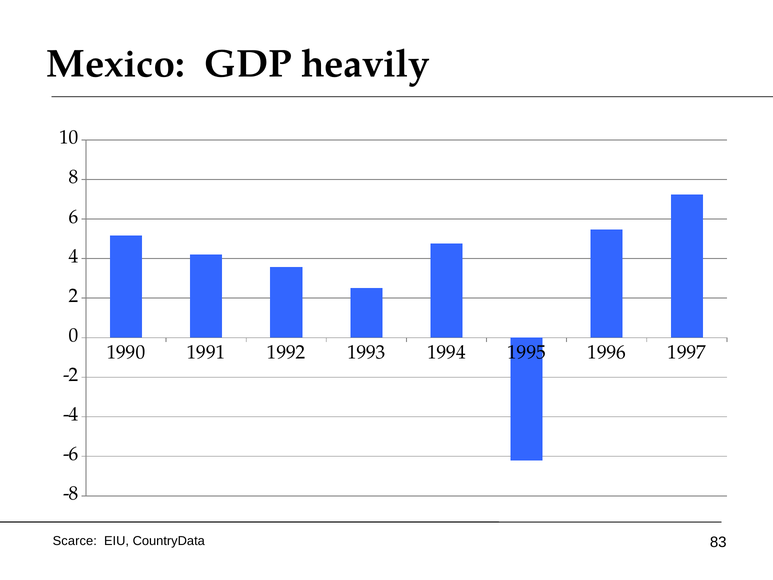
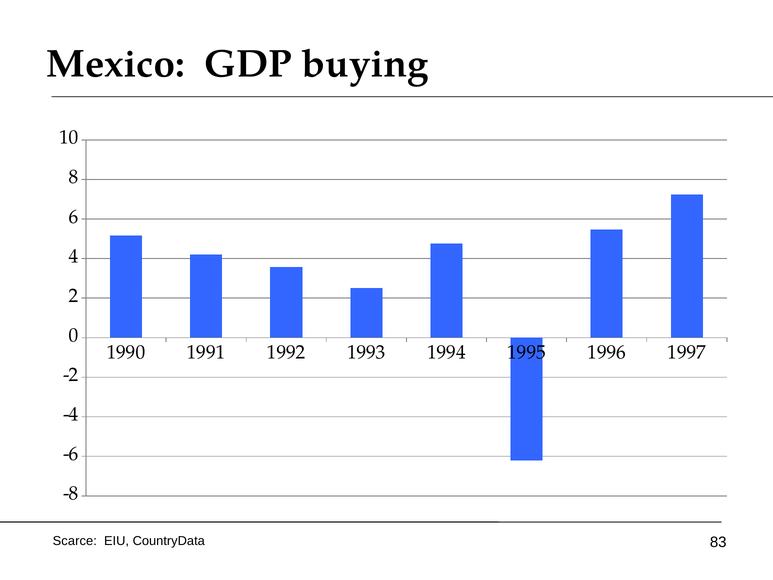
heavily: heavily -> buying
